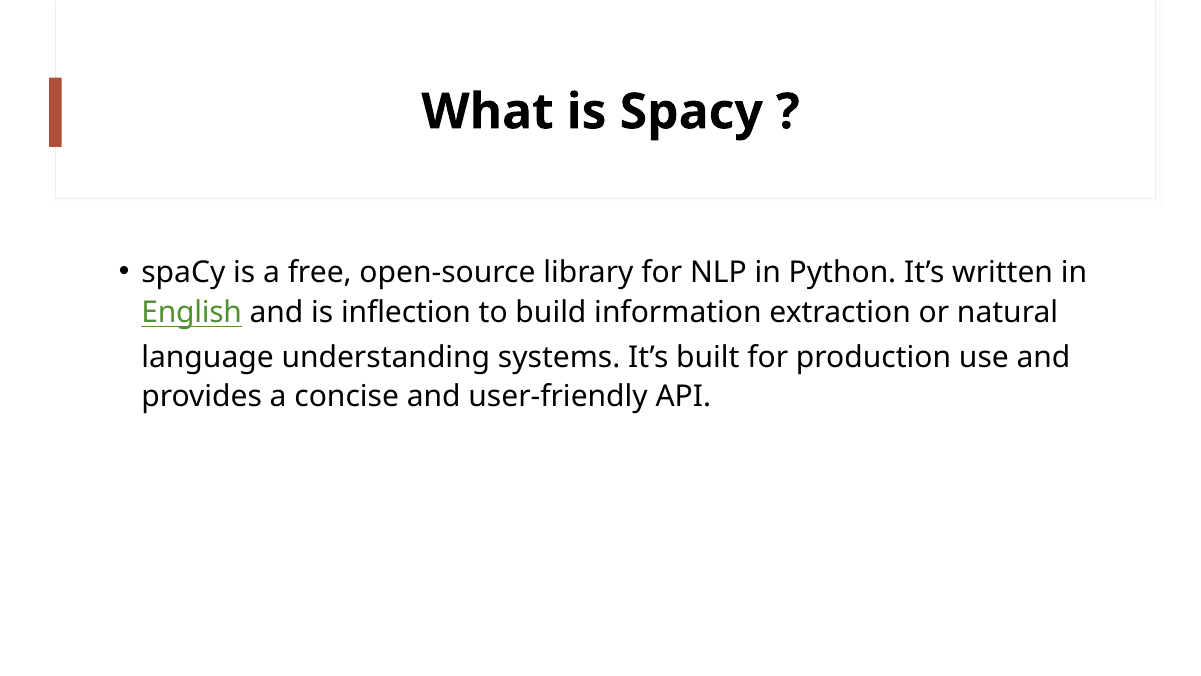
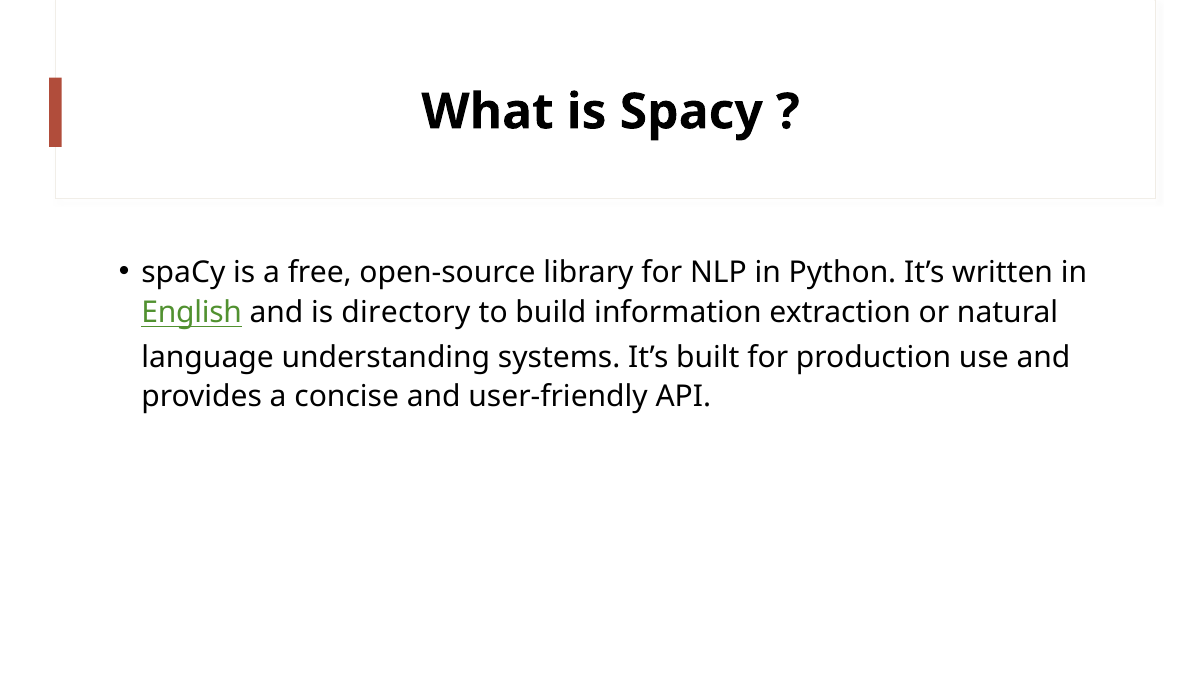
inflection: inflection -> directory
